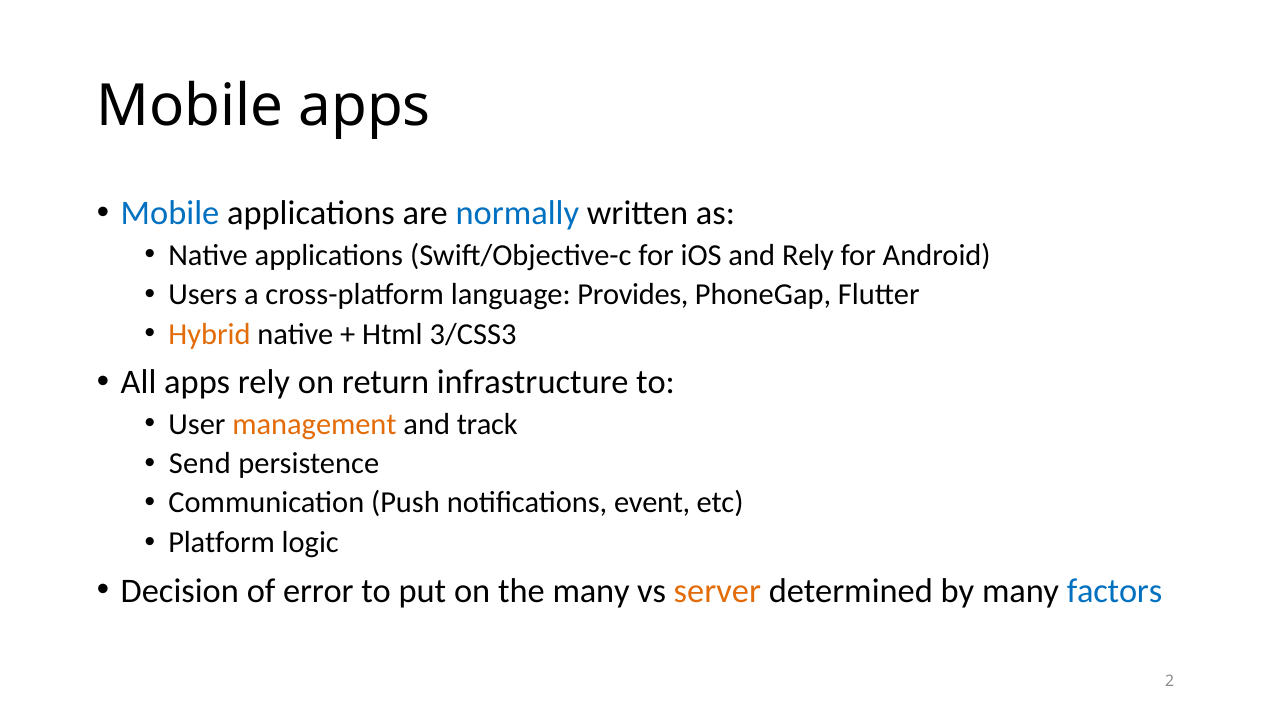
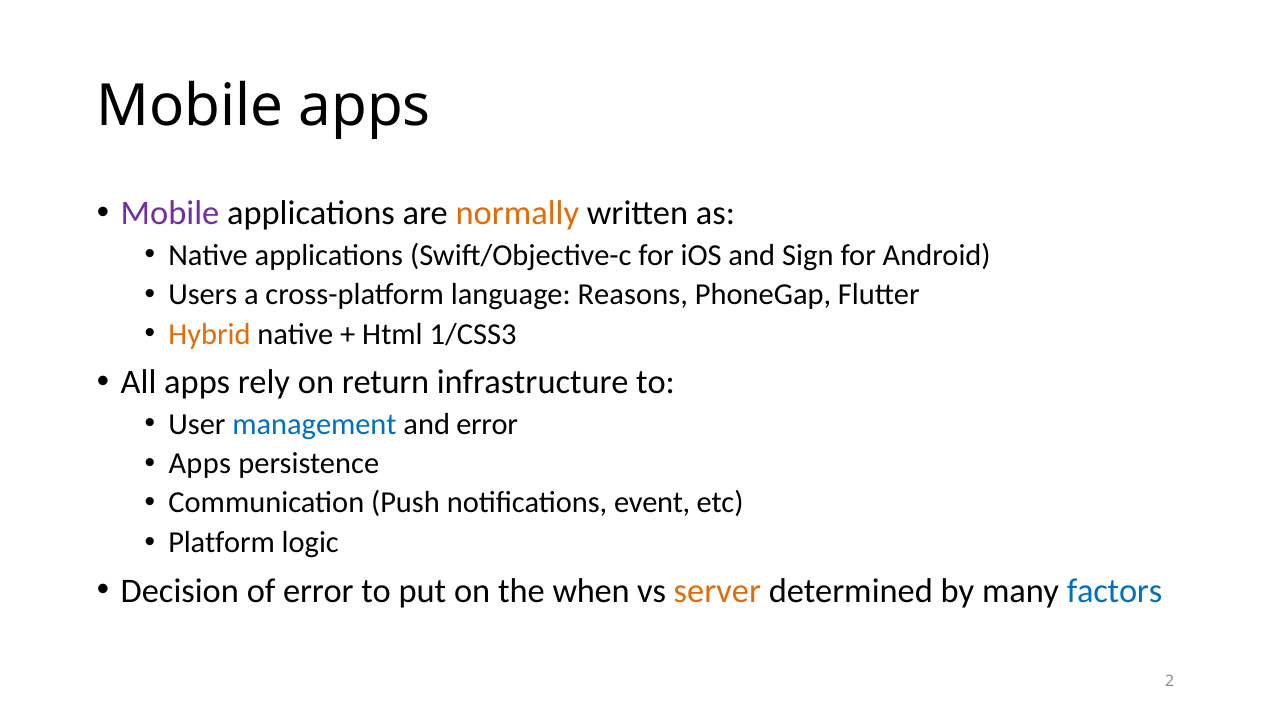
Mobile at (170, 213) colour: blue -> purple
normally colour: blue -> orange
and Rely: Rely -> Sign
Provides: Provides -> Reasons
3/CSS3: 3/CSS3 -> 1/CSS3
management colour: orange -> blue
and track: track -> error
Send at (200, 463): Send -> Apps
the many: many -> when
